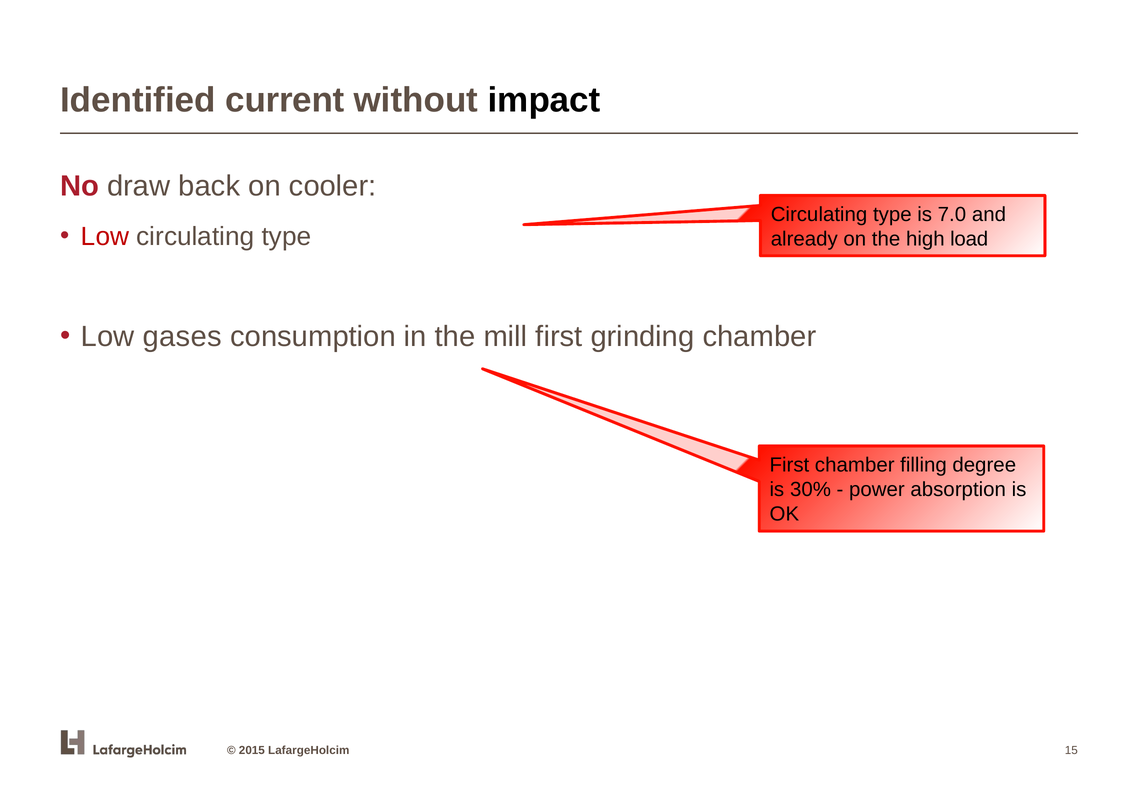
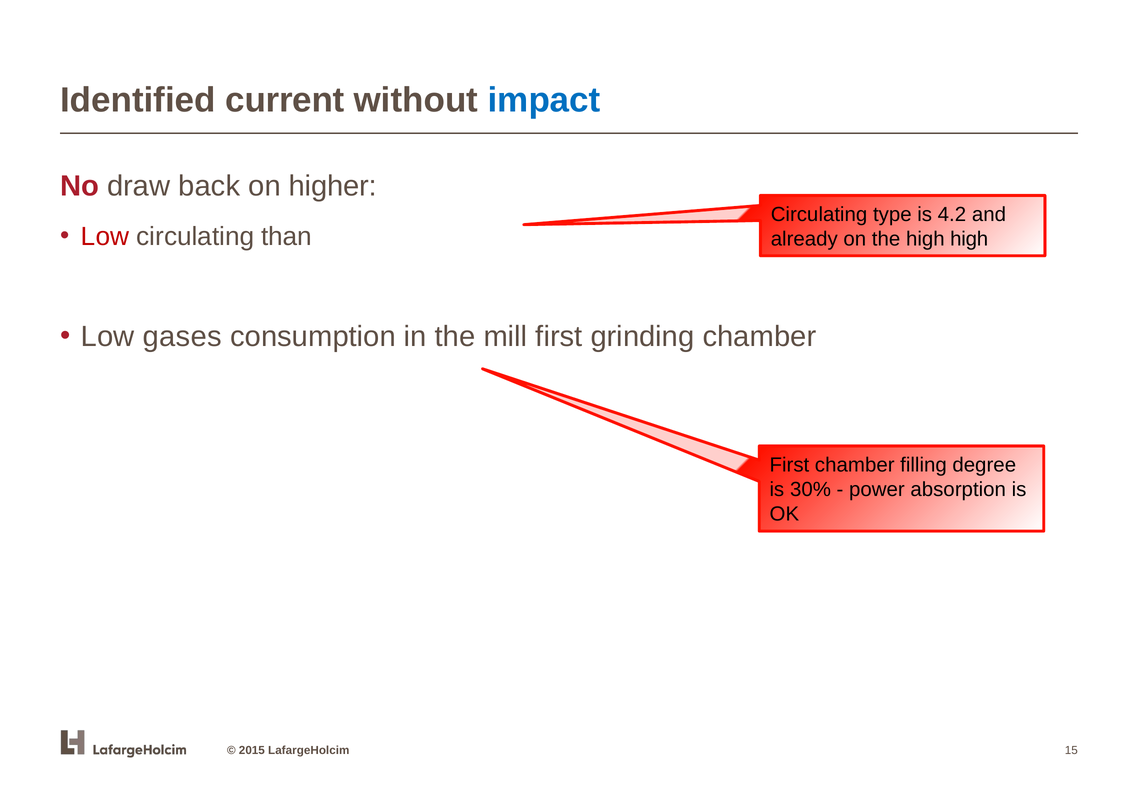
impact colour: black -> blue
cooler: cooler -> higher
7.0: 7.0 -> 4.2
type at (286, 237): type -> than
high load: load -> high
